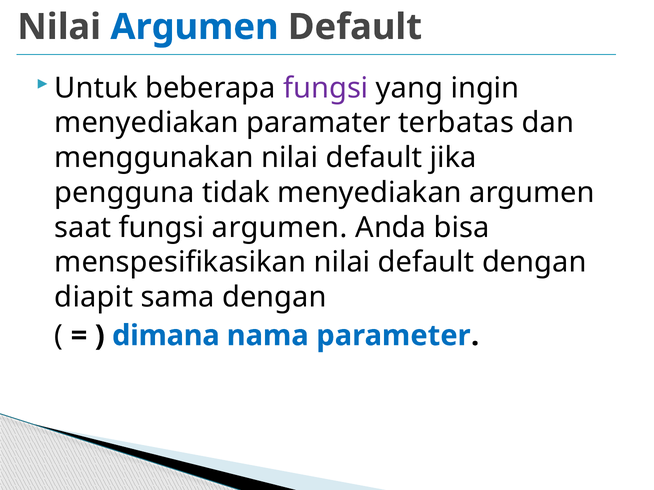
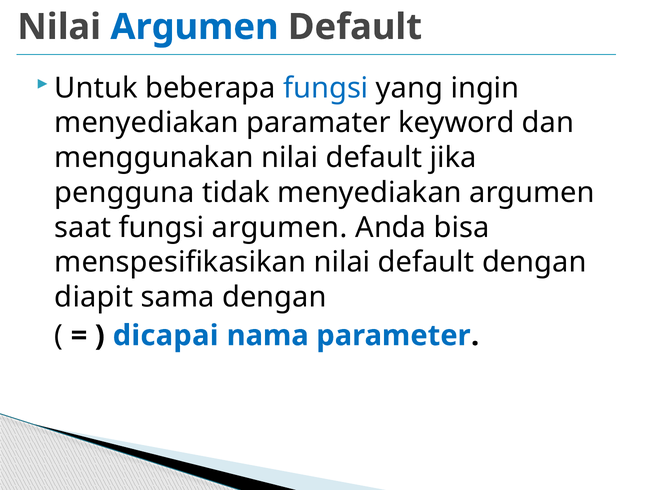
fungsi at (326, 88) colour: purple -> blue
terbatas: terbatas -> keyword
dimana: dimana -> dicapai
